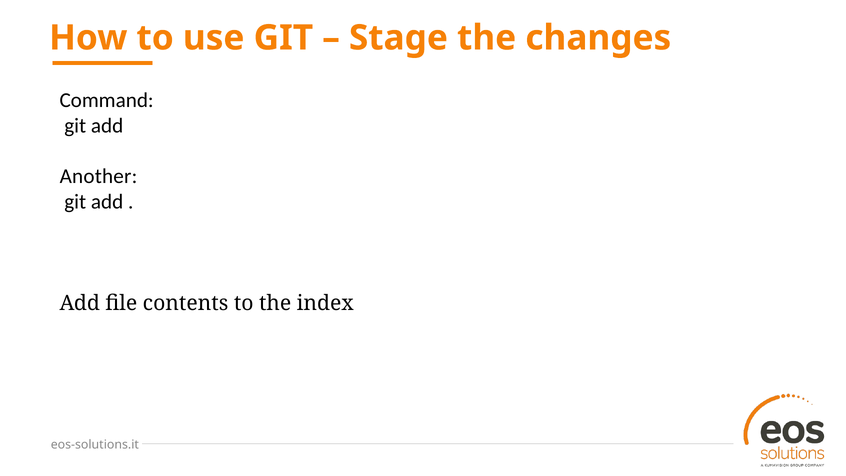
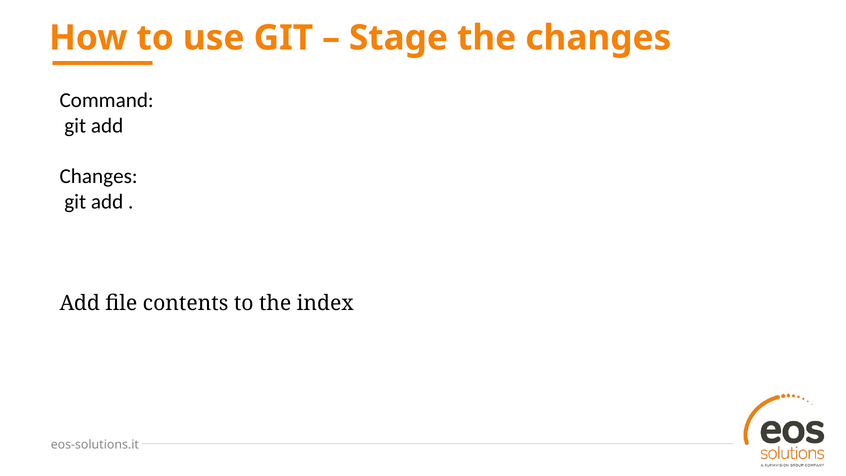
Another at (98, 176): Another -> Changes
